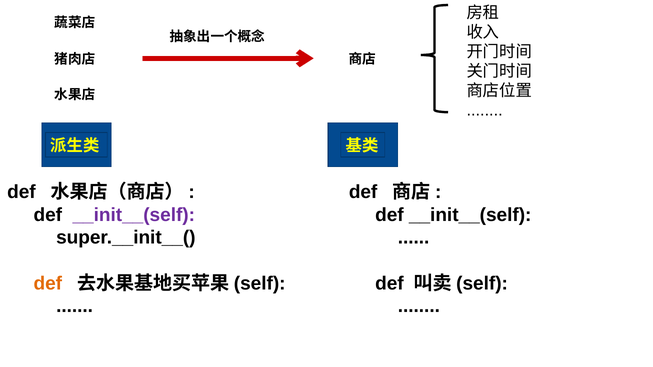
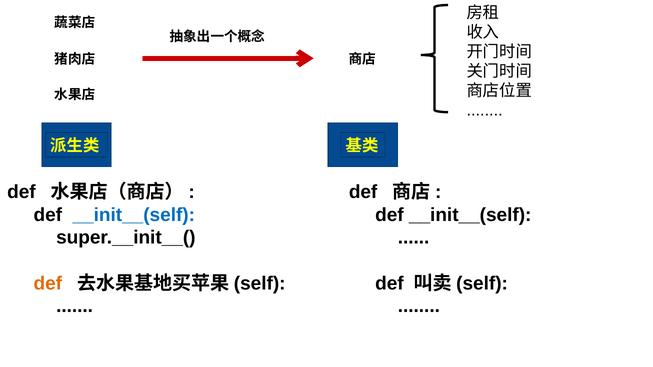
__init__(self at (134, 215) colour: purple -> blue
